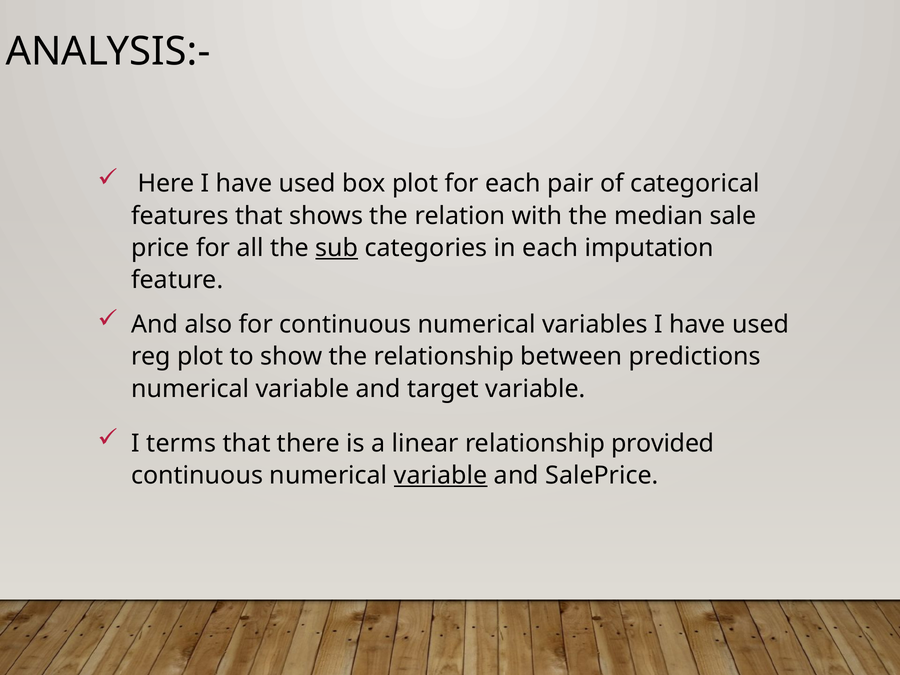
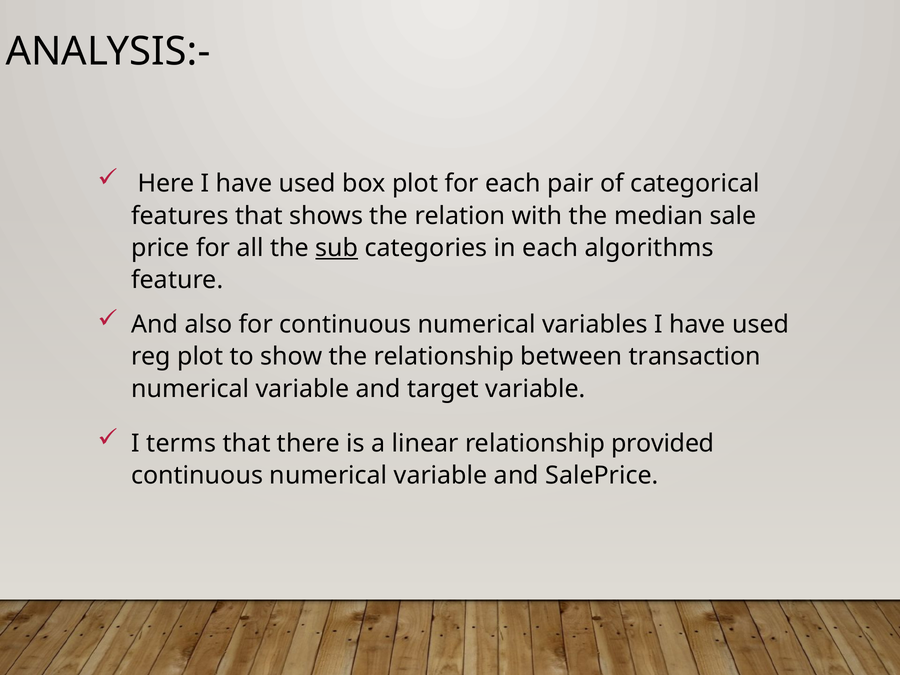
imputation: imputation -> algorithms
predictions: predictions -> transaction
variable at (441, 475) underline: present -> none
